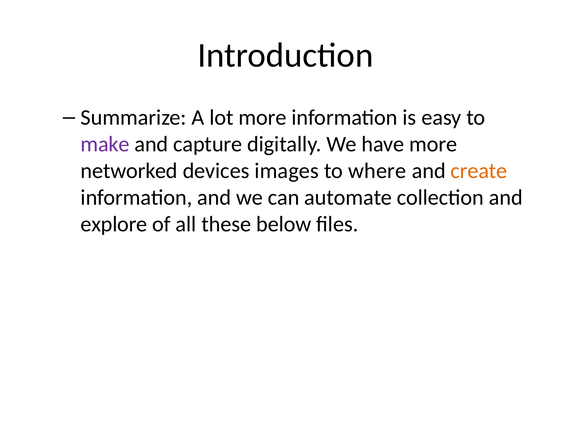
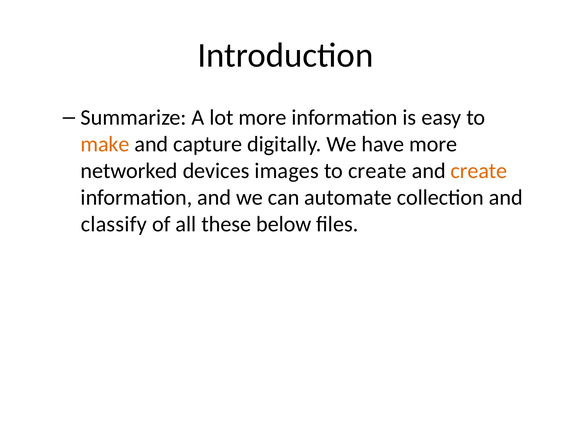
make colour: purple -> orange
to where: where -> create
explore: explore -> classify
